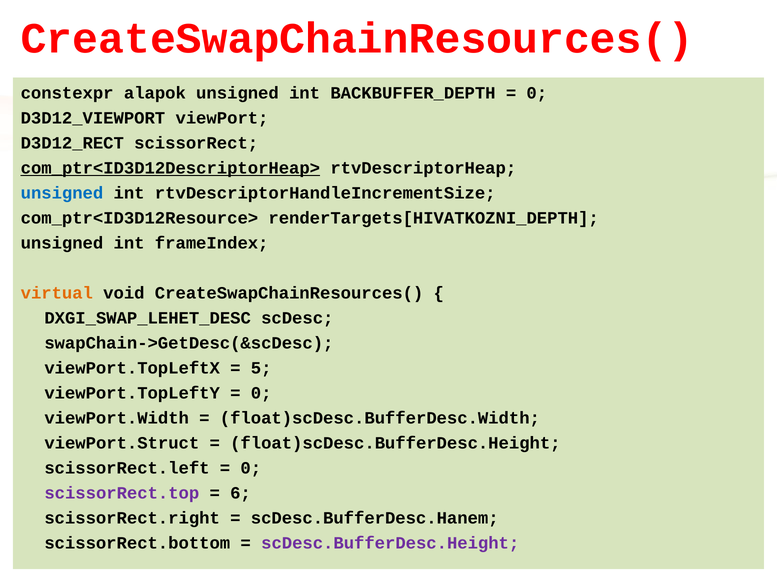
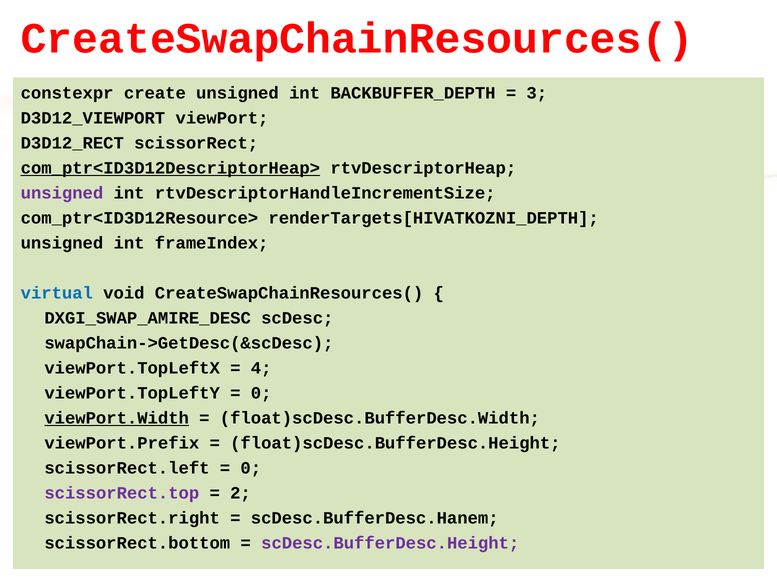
alapok: alapok -> create
0 at (537, 93): 0 -> 3
unsigned at (62, 193) colour: blue -> purple
virtual colour: orange -> blue
DXGI_SWAP_LEHET_DESC: DXGI_SWAP_LEHET_DESC -> DXGI_SWAP_AMIRE_DESC
5: 5 -> 4
viewPort.Width underline: none -> present
viewPort.Struct: viewPort.Struct -> viewPort.Prefix
6: 6 -> 2
